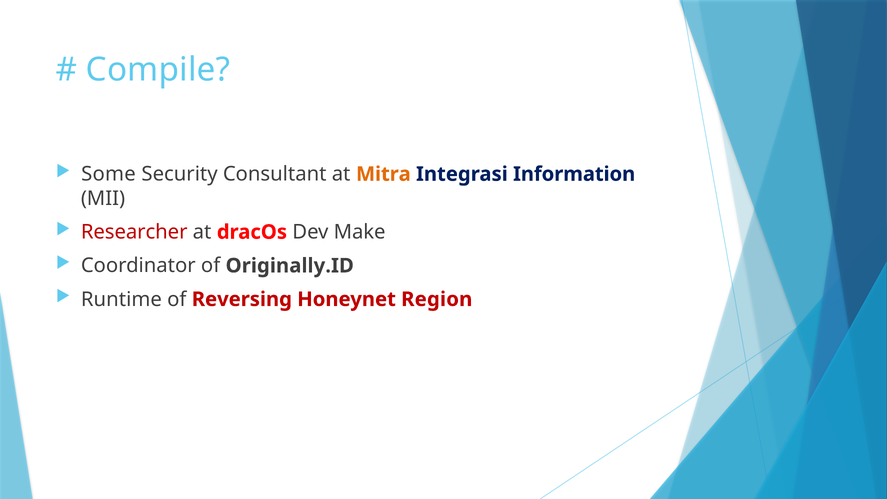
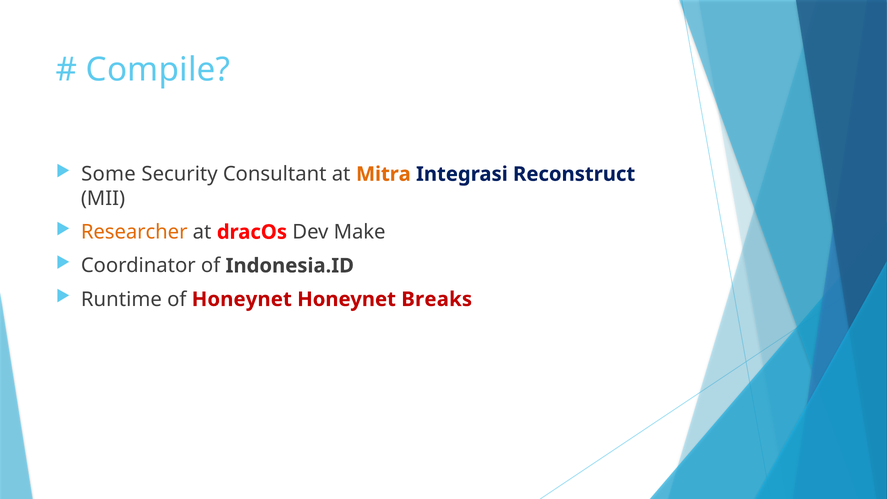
Information: Information -> Reconstruct
Researcher colour: red -> orange
Originally.ID: Originally.ID -> Indonesia.ID
of Reversing: Reversing -> Honeynet
Region: Region -> Breaks
